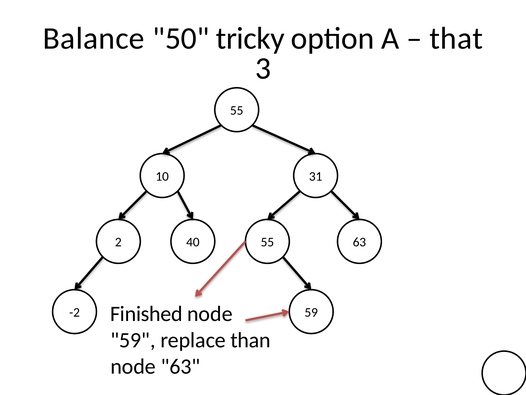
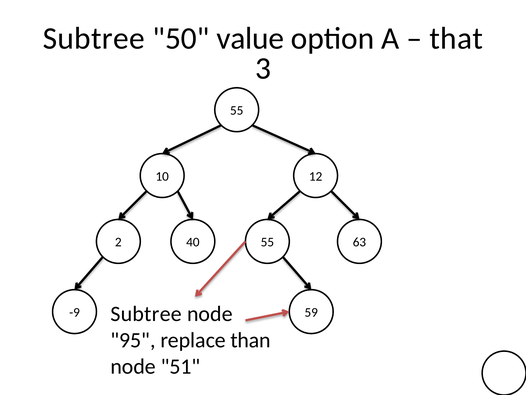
Balance at (94, 38): Balance -> Subtree
tricky: tricky -> value
31: 31 -> 12
Finished at (146, 314): Finished -> Subtree
-2: -2 -> -9
59 at (133, 340): 59 -> 95
node 63: 63 -> 51
